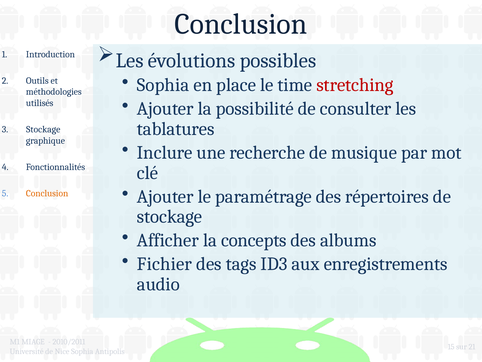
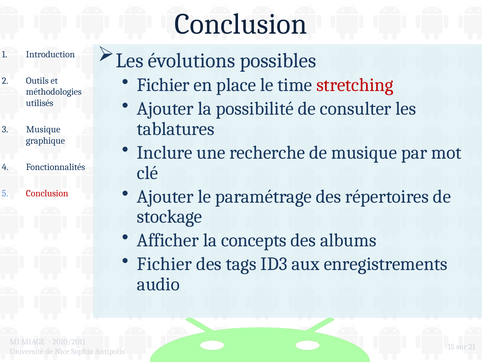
Sophia at (163, 85): Sophia -> Fichier
Stockage at (43, 129): Stockage -> Musique
Conclusion at (47, 193) colour: orange -> red
